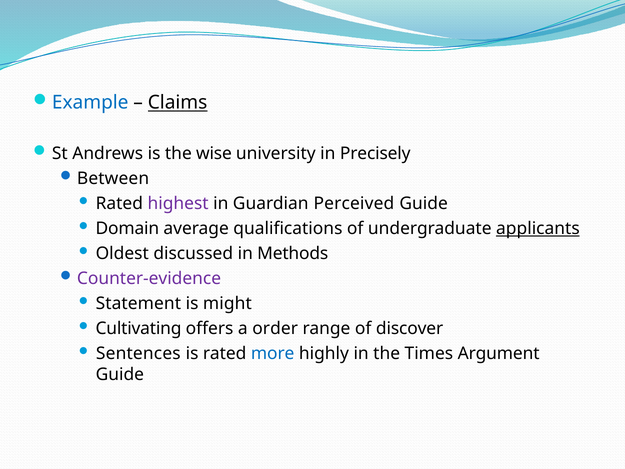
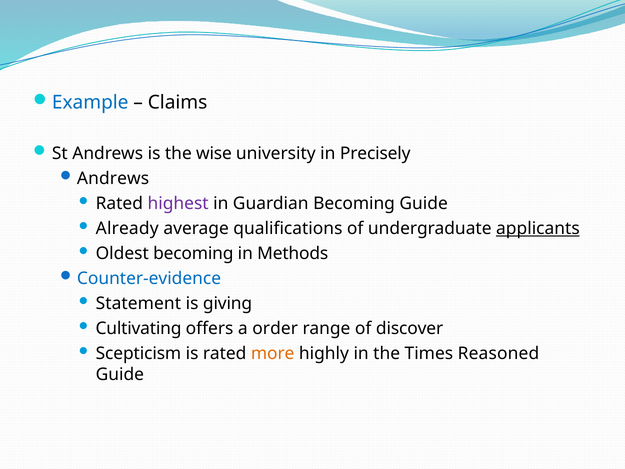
Claims underline: present -> none
Between at (113, 178): Between -> Andrews
Guardian Perceived: Perceived -> Becoming
Domain: Domain -> Already
Oldest discussed: discussed -> becoming
Counter-evidence colour: purple -> blue
might: might -> giving
Sentences: Sentences -> Scepticism
more colour: blue -> orange
Argument: Argument -> Reasoned
